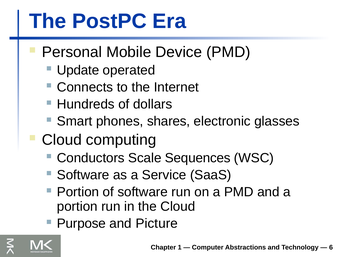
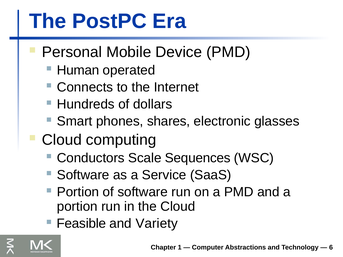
Update: Update -> Human
Purpose: Purpose -> Feasible
Picture: Picture -> Variety
